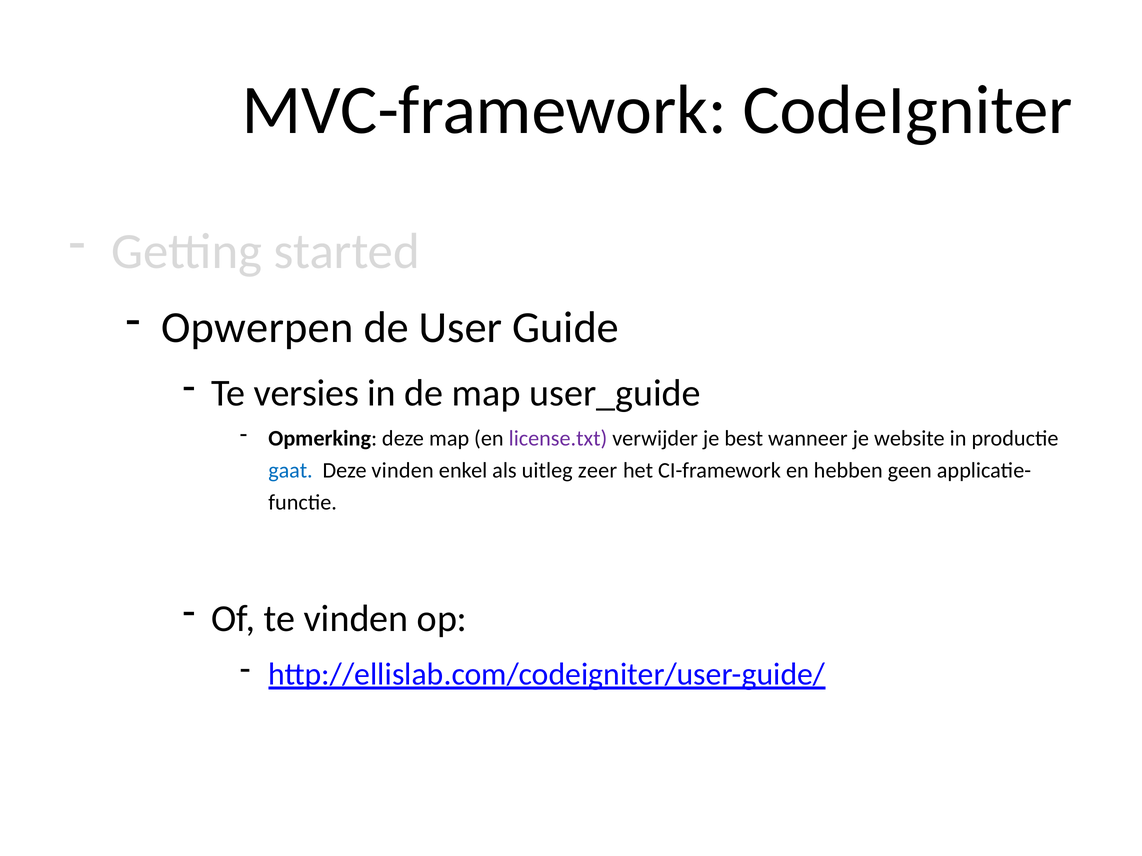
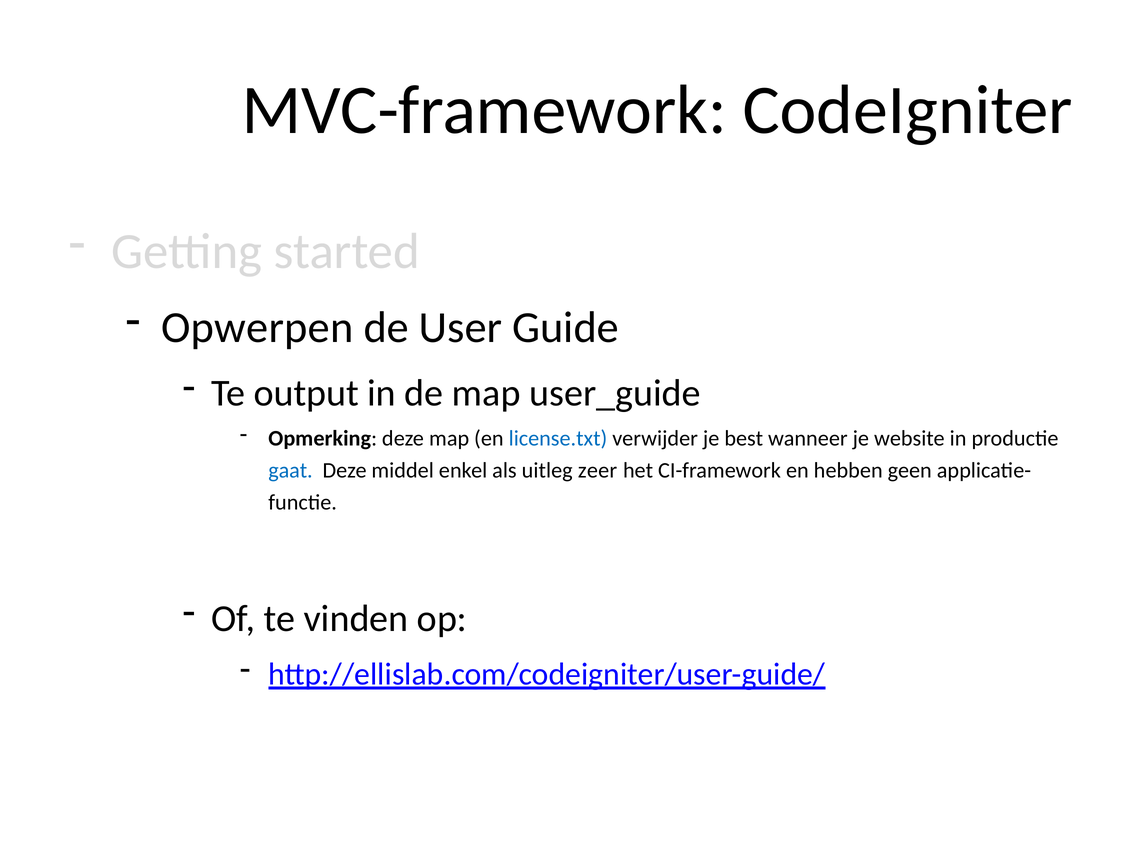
versies: versies -> output
license.txt colour: purple -> blue
Deze vinden: vinden -> middel
